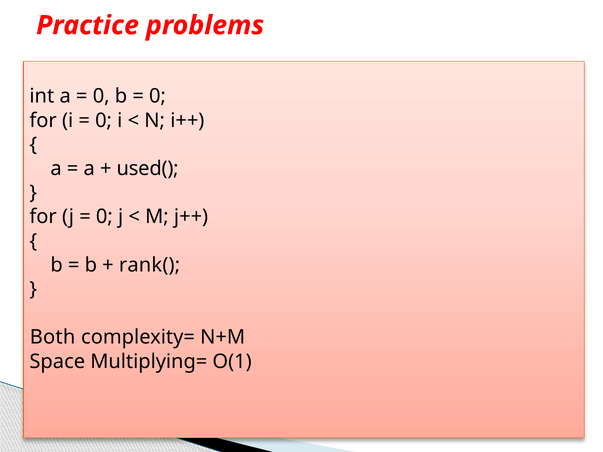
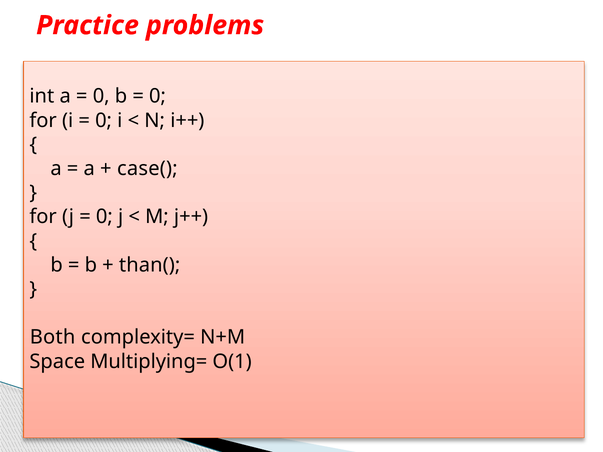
used(: used( -> case(
rank(: rank( -> than(
